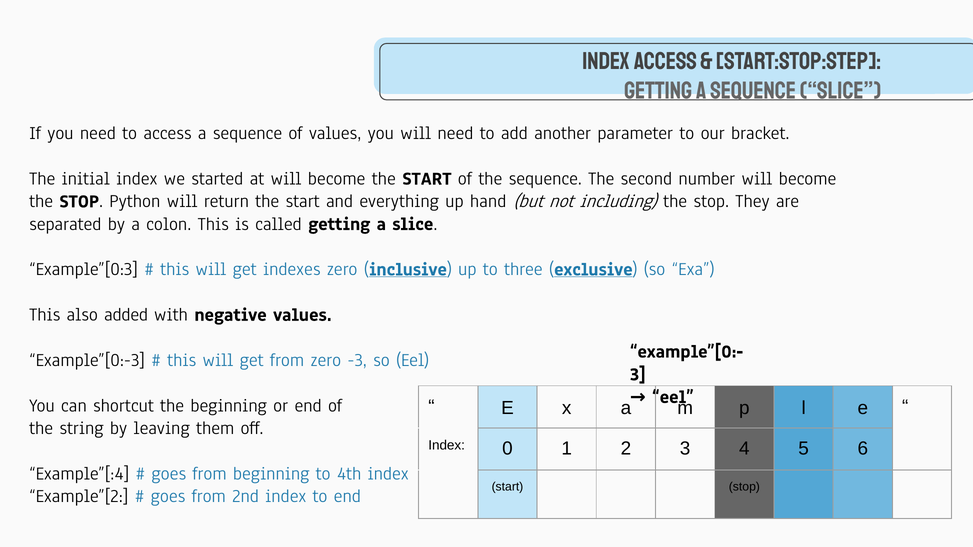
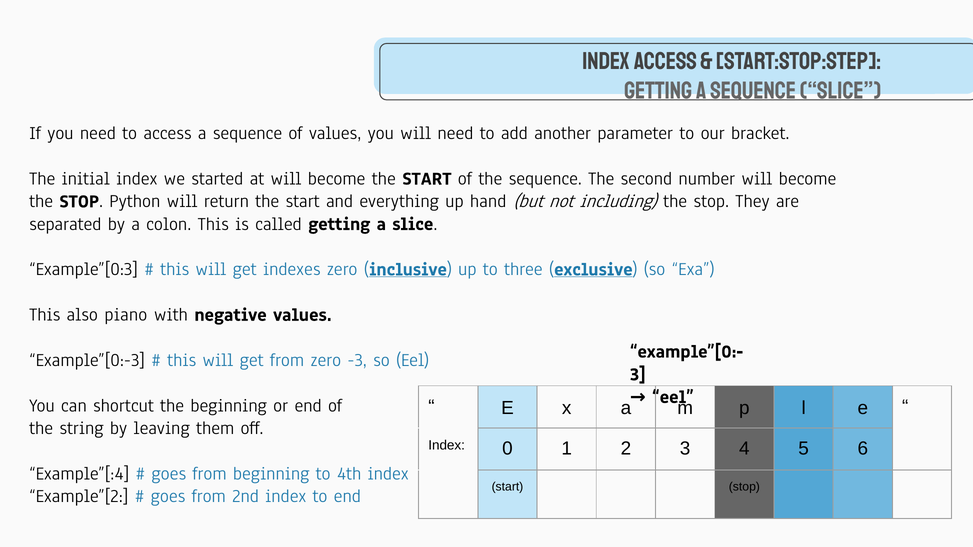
added: added -> piano
